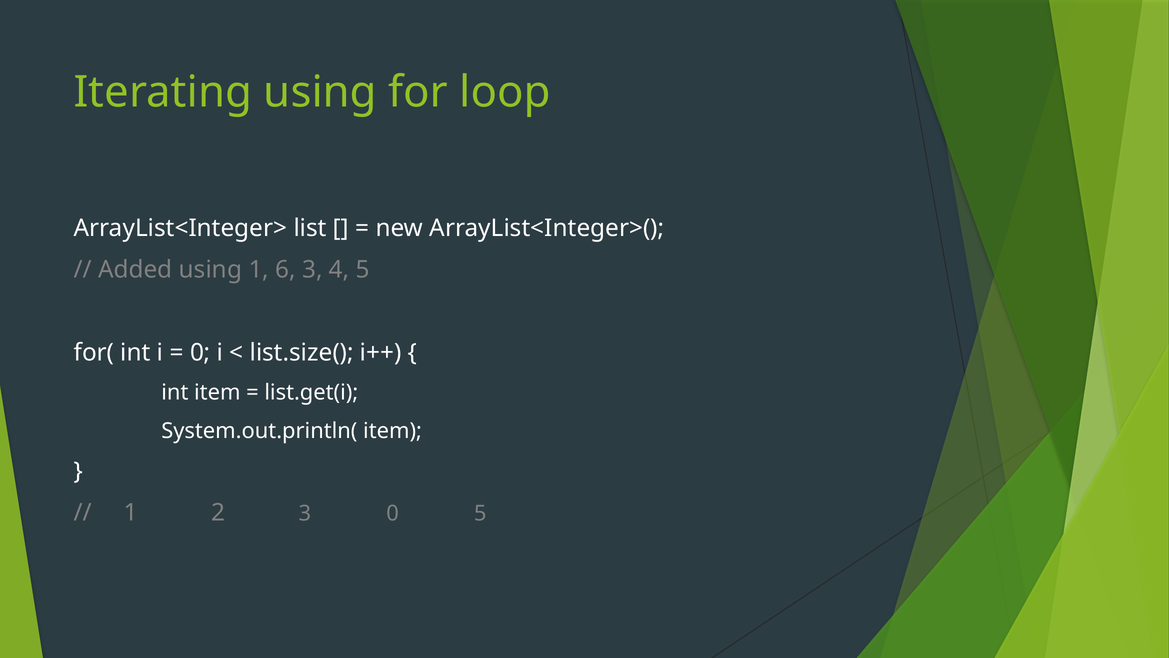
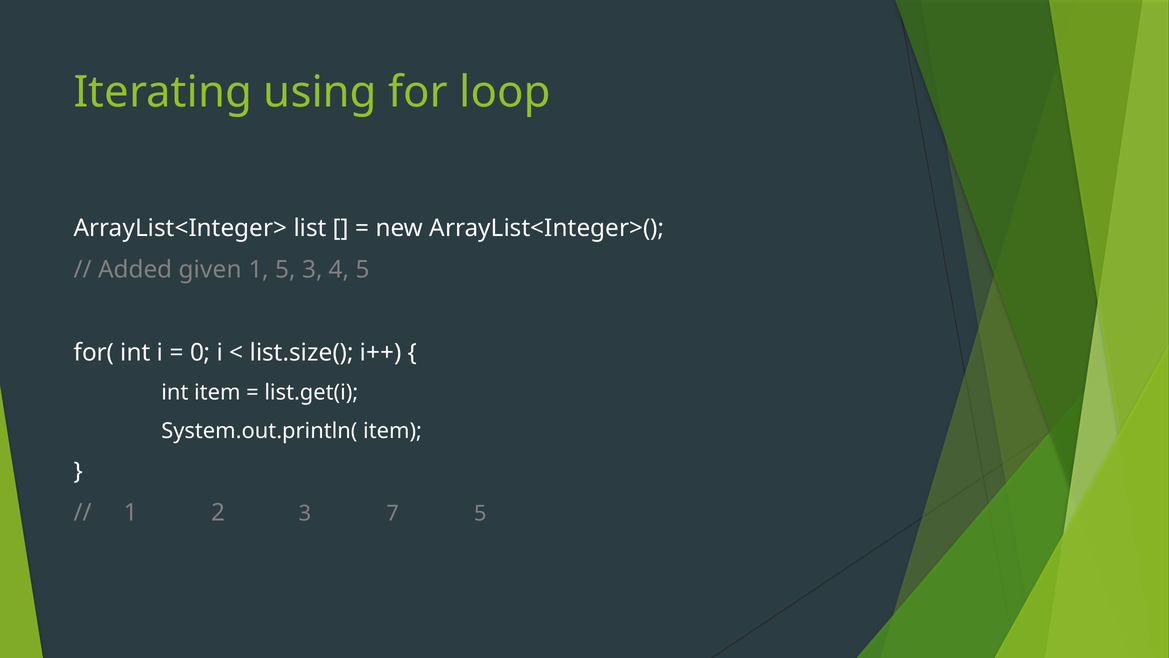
Added using: using -> given
1 6: 6 -> 5
3 0: 0 -> 7
